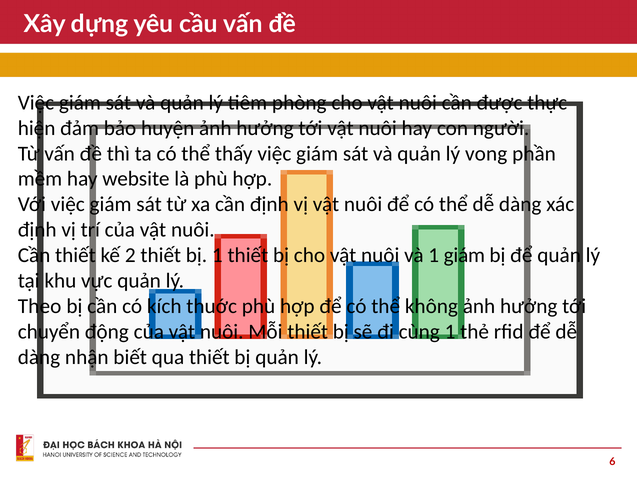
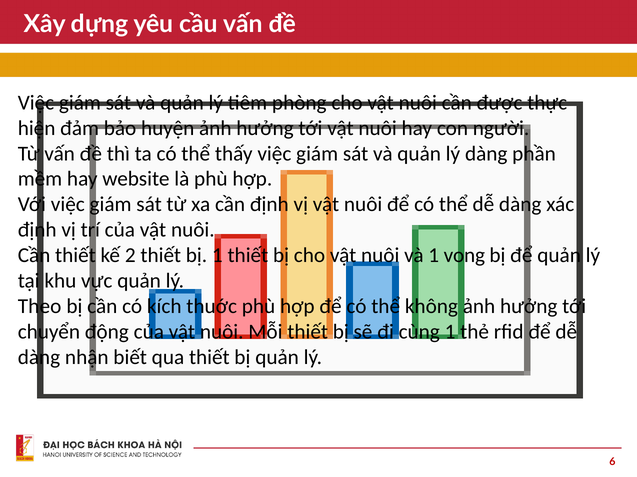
lý vong: vong -> dàng
1 giám: giám -> vong
